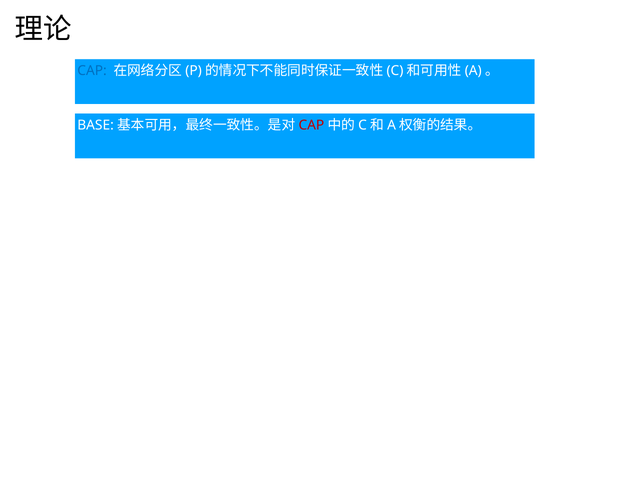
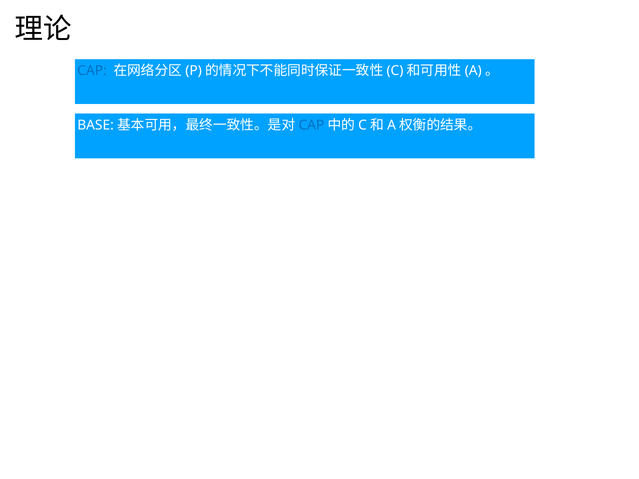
CAP at (311, 125) colour: red -> blue
